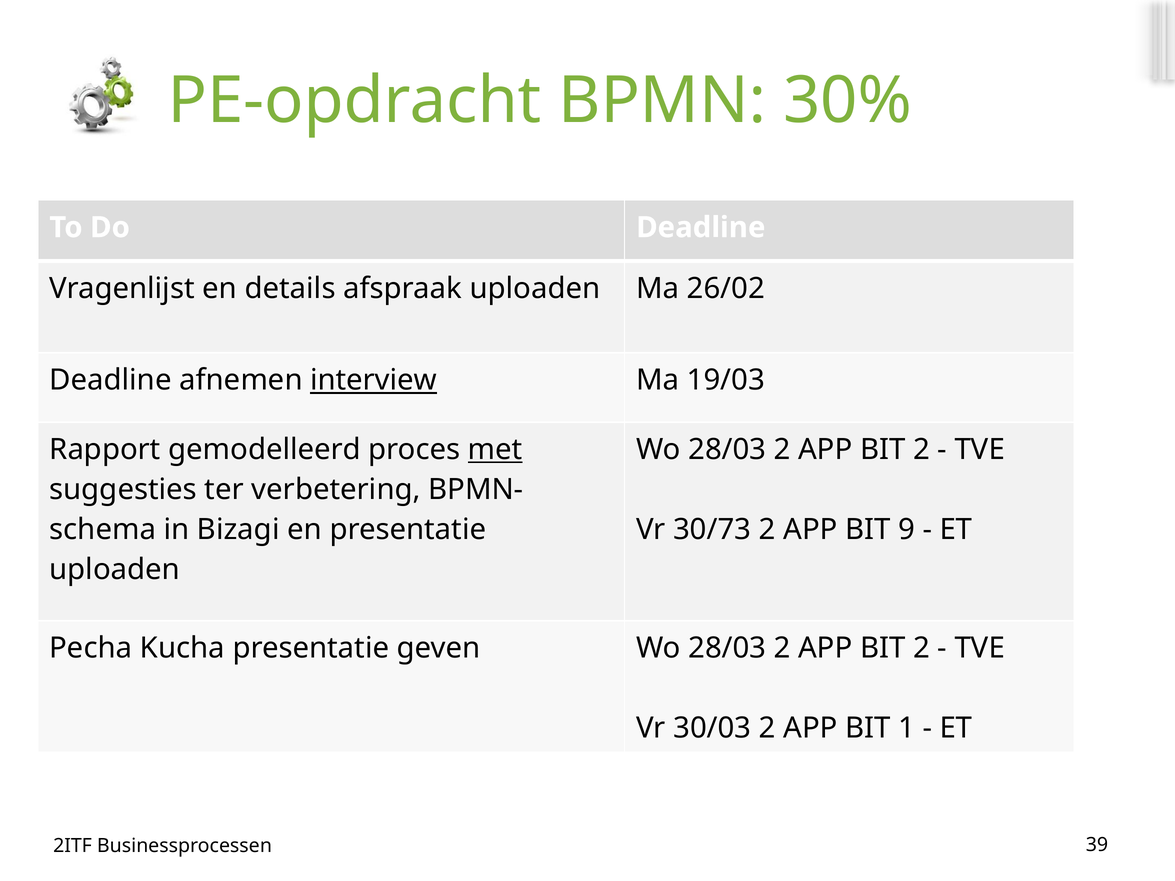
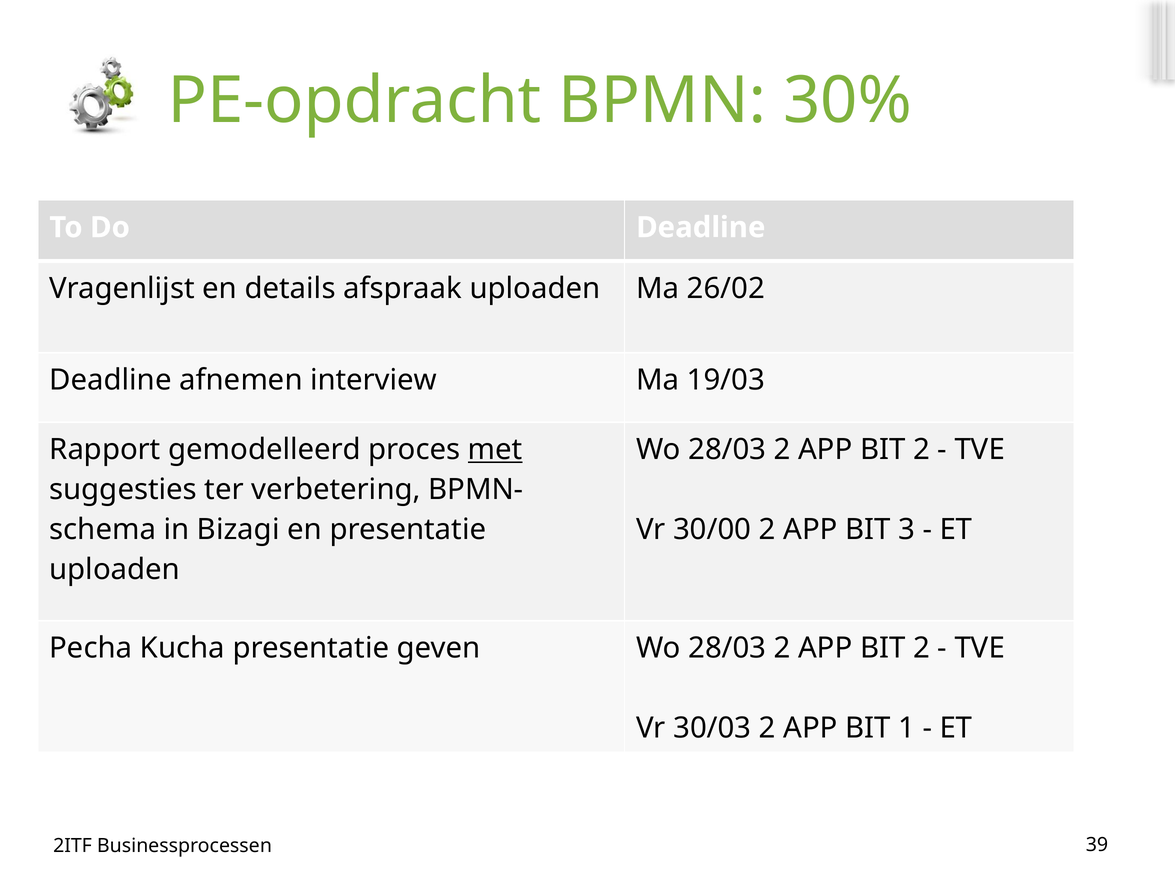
interview underline: present -> none
30/73: 30/73 -> 30/00
9: 9 -> 3
